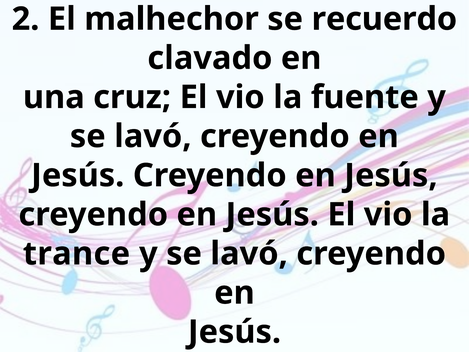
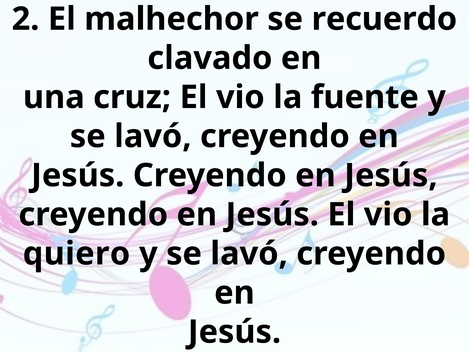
trance: trance -> quiero
